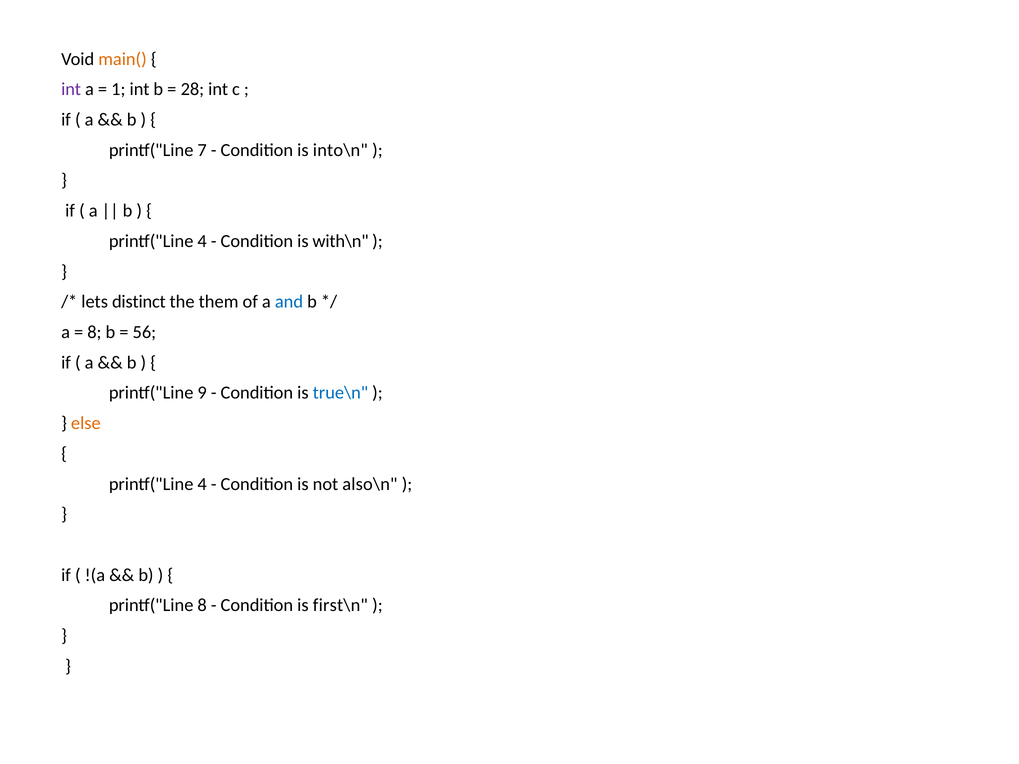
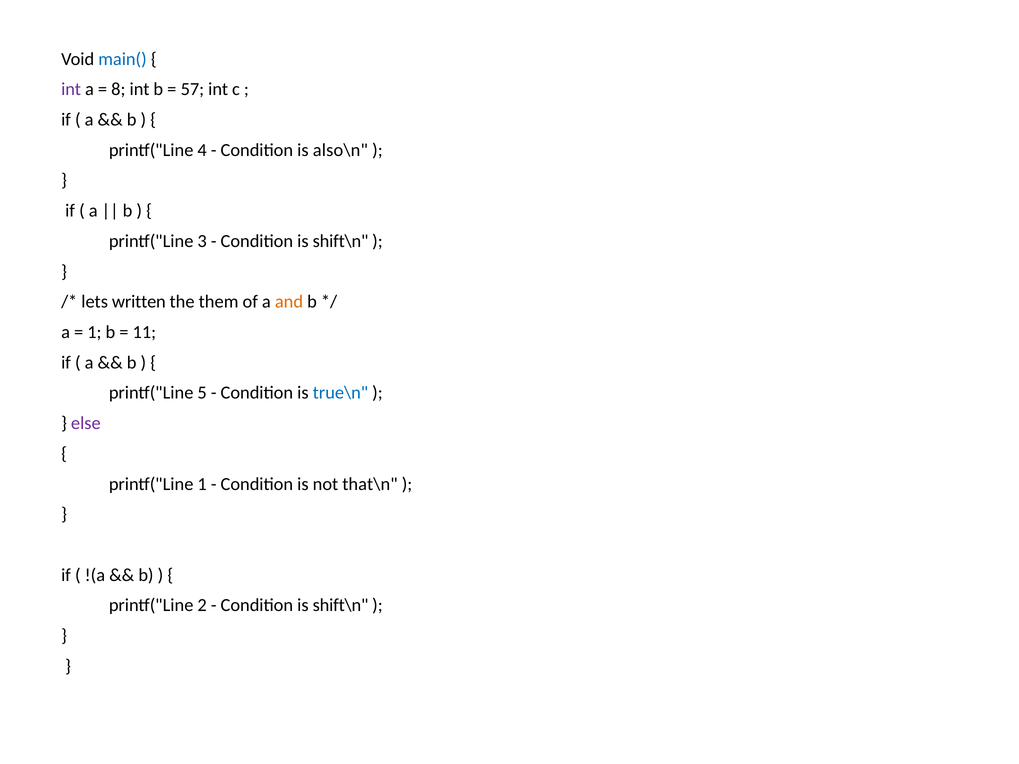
main( colour: orange -> blue
1: 1 -> 8
28: 28 -> 57
7: 7 -> 4
into\n: into\n -> also\n
4 at (202, 241): 4 -> 3
with\n at (341, 241): with\n -> shift\n
distinct: distinct -> written
and colour: blue -> orange
8 at (94, 332): 8 -> 1
56: 56 -> 11
9: 9 -> 5
else colour: orange -> purple
4 at (202, 484): 4 -> 1
also\n: also\n -> that\n
printf("Line 8: 8 -> 2
first\n at (340, 606): first\n -> shift\n
